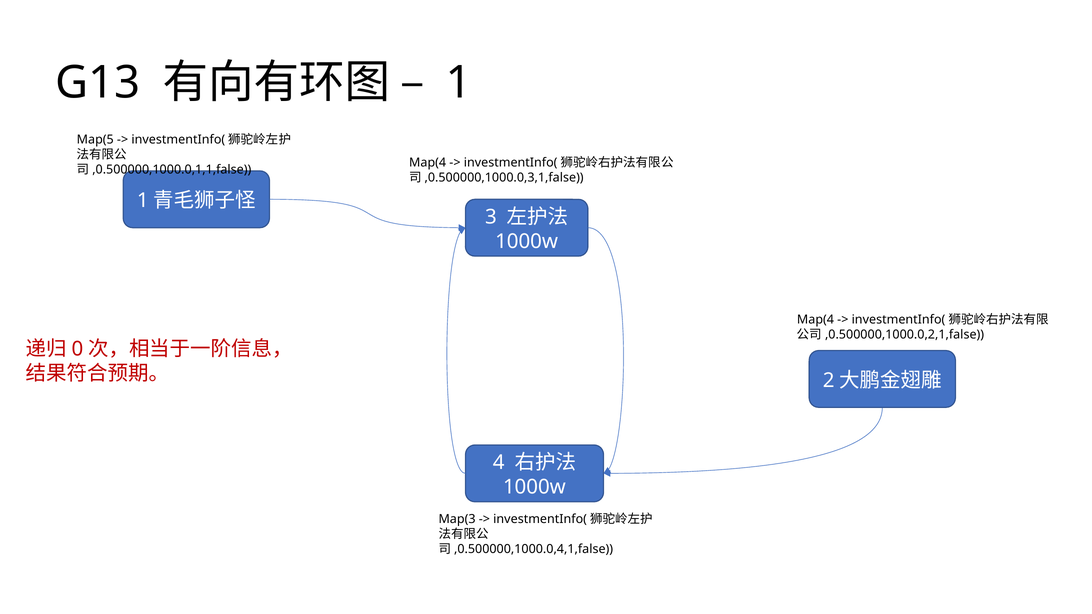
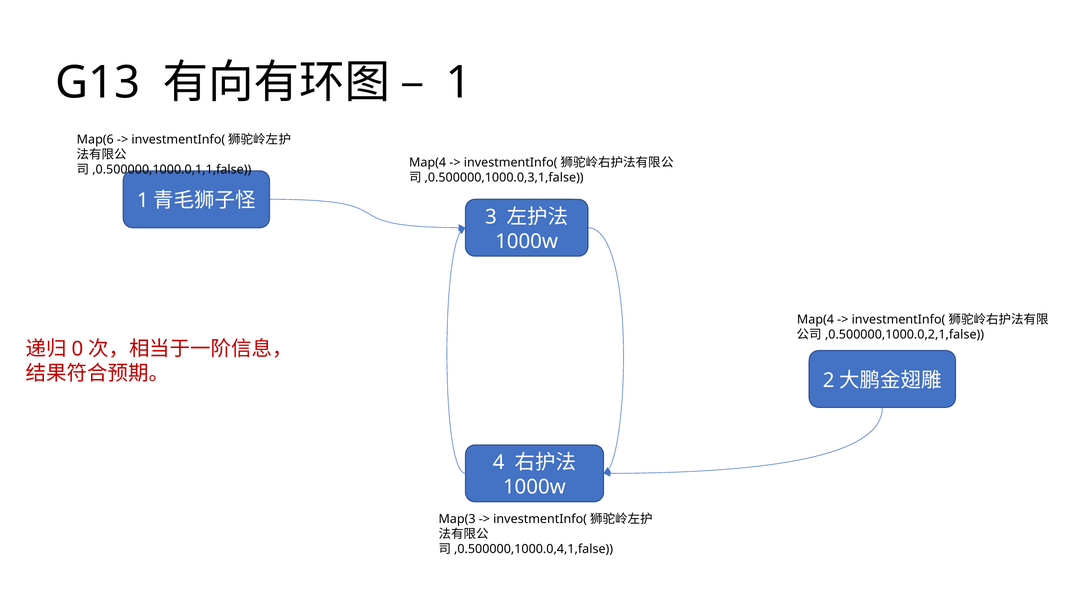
Map(5: Map(5 -> Map(6
